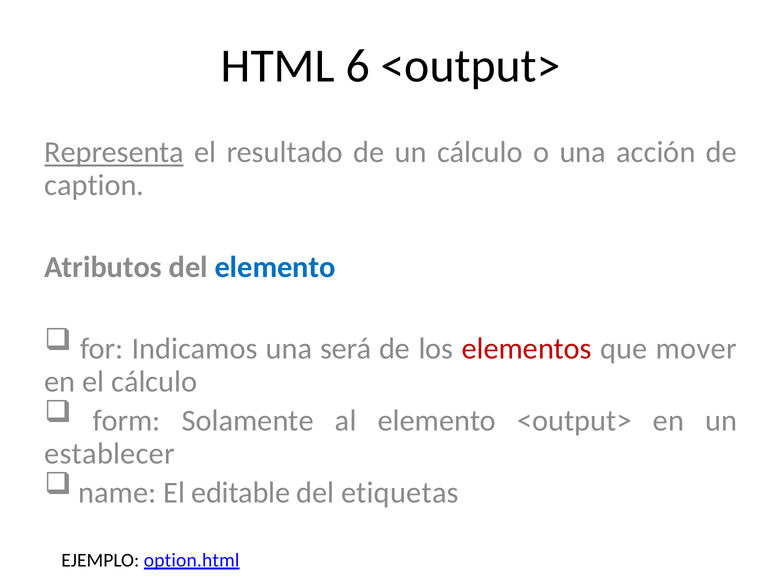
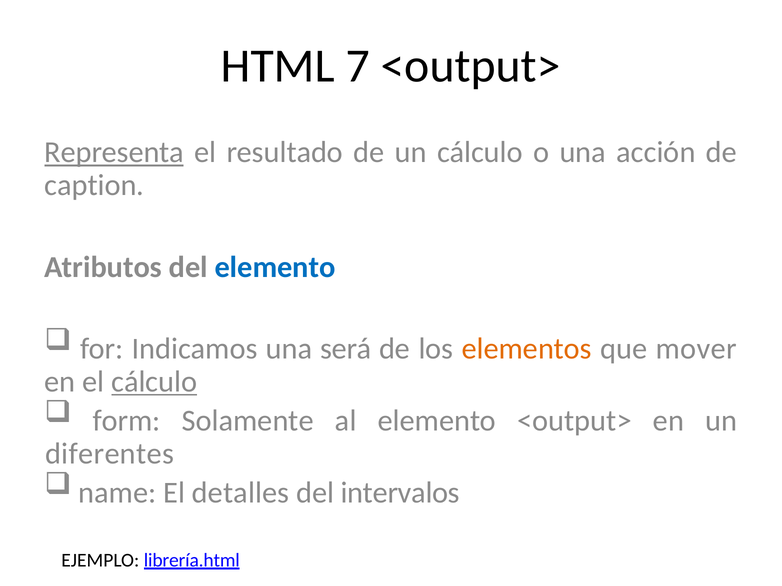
6: 6 -> 7
elementos colour: red -> orange
cálculo at (154, 382) underline: none -> present
establecer: establecer -> diferentes
editable: editable -> detalles
etiquetas: etiquetas -> intervalos
option.html: option.html -> librería.html
